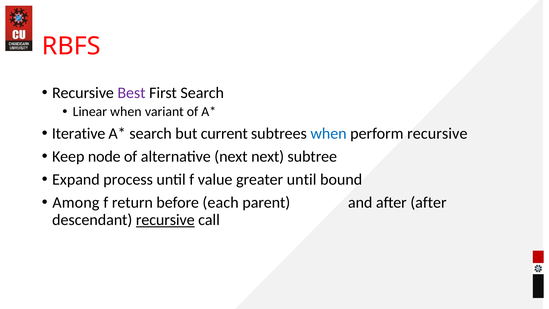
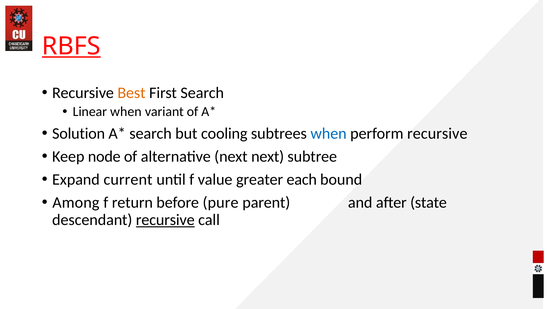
RBFS underline: none -> present
Best colour: purple -> orange
Iterative: Iterative -> Solution
current: current -> cooling
process: process -> current
greater until: until -> each
each: each -> pure
after after: after -> state
